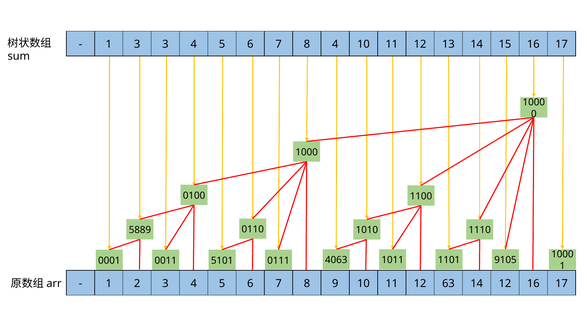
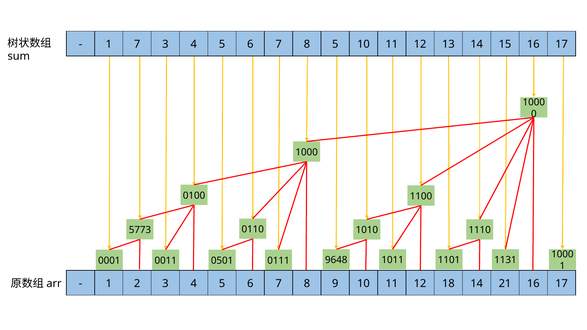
1 3: 3 -> 7
8 4: 4 -> 5
5889: 5889 -> 5773
4063: 4063 -> 9648
9105: 9105 -> 1131
5101: 5101 -> 0501
63: 63 -> 18
14 12: 12 -> 21
